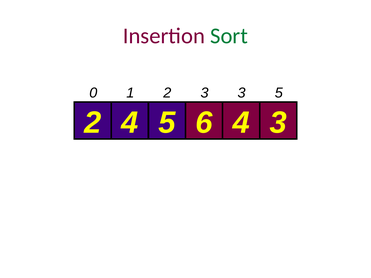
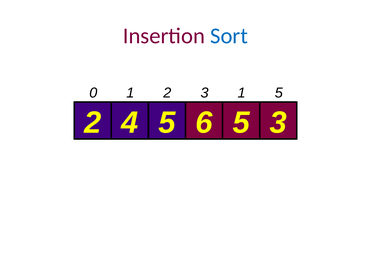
Sort colour: green -> blue
3 3: 3 -> 1
6 4: 4 -> 5
